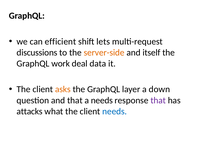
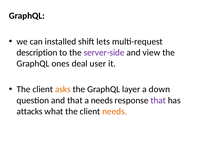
efficient: efficient -> installed
discussions: discussions -> description
server-side colour: orange -> purple
itself: itself -> view
work: work -> ones
data: data -> user
needs at (115, 111) colour: blue -> orange
